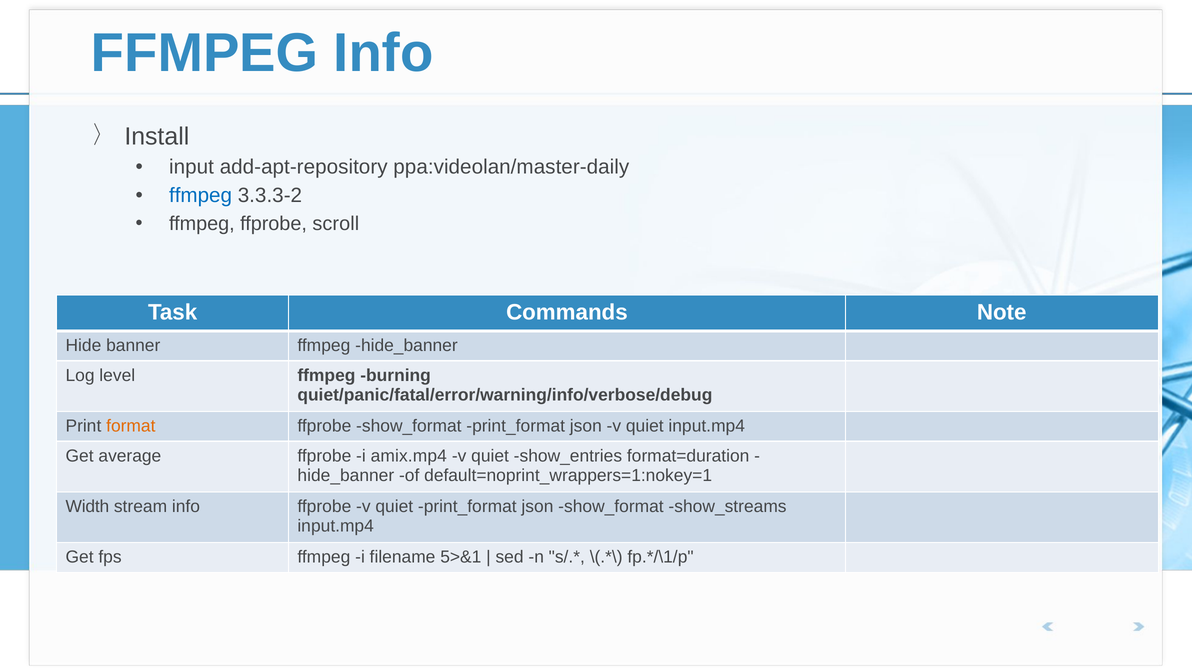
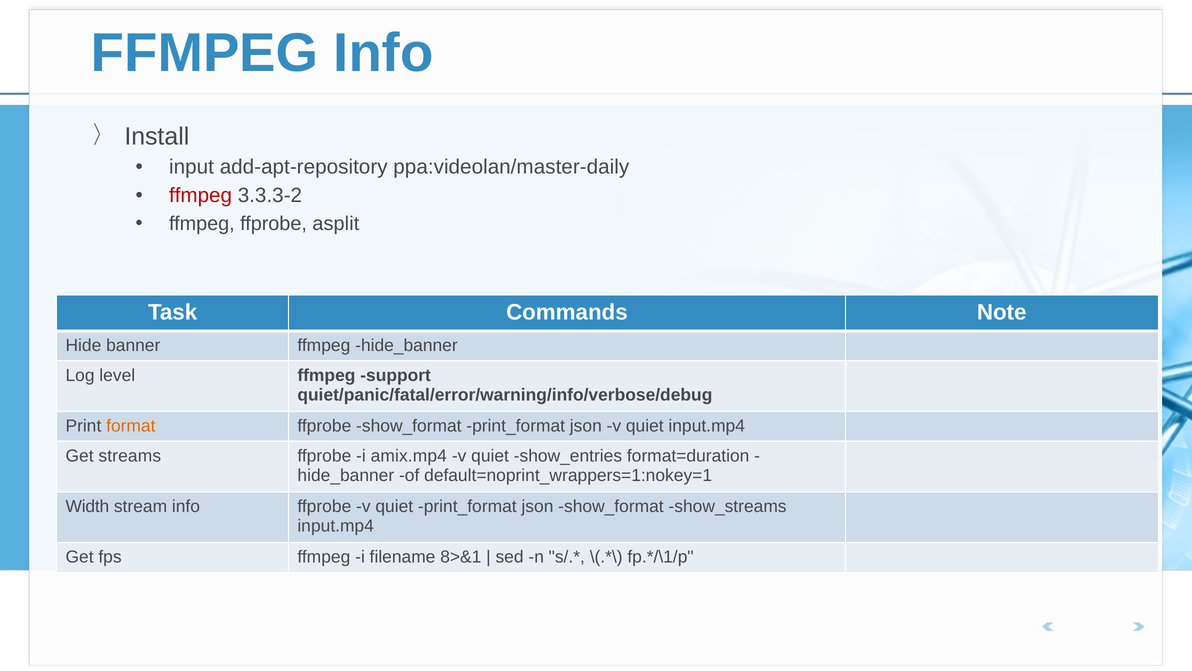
ffmpeg at (201, 196) colour: blue -> red
scroll: scroll -> asplit
burning: burning -> support
average: average -> streams
5>&1: 5>&1 -> 8>&1
